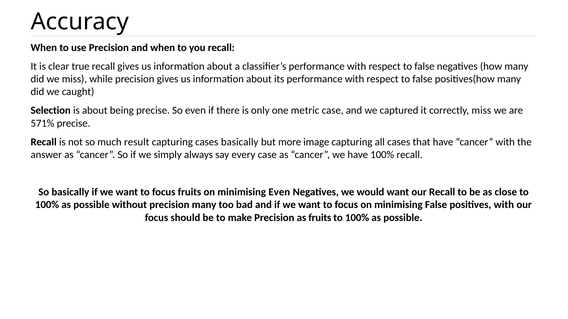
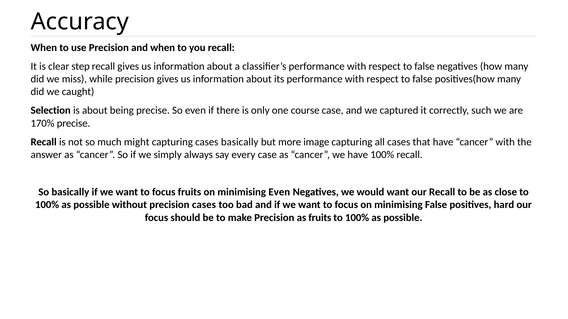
true: true -> step
metric: metric -> course
correctly miss: miss -> such
571%: 571% -> 170%
result: result -> might
precision many: many -> cases
positives with: with -> hard
